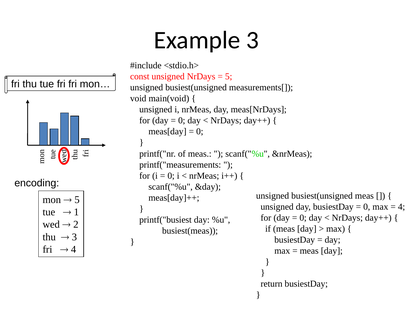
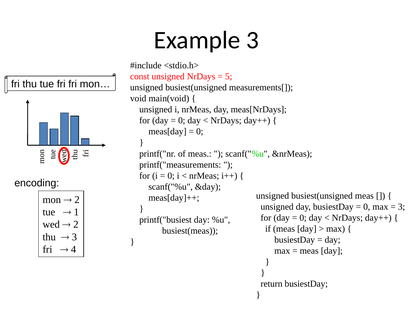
5 at (77, 200): 5 -> 2
4 at (402, 207): 4 -> 3
